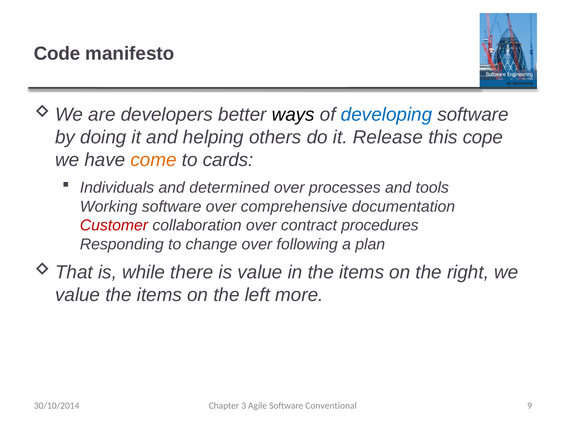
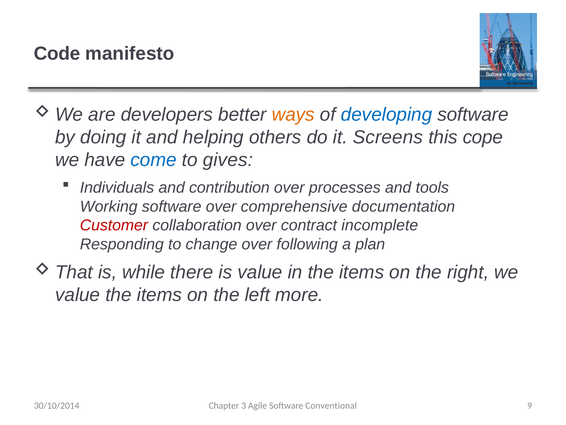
ways colour: black -> orange
Release: Release -> Screens
come colour: orange -> blue
cards: cards -> gives
determined: determined -> contribution
procedures: procedures -> incomplete
